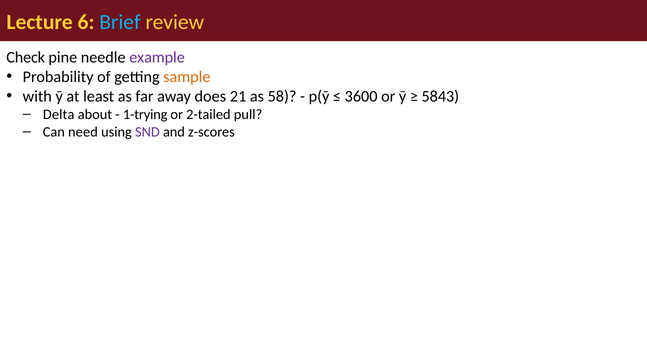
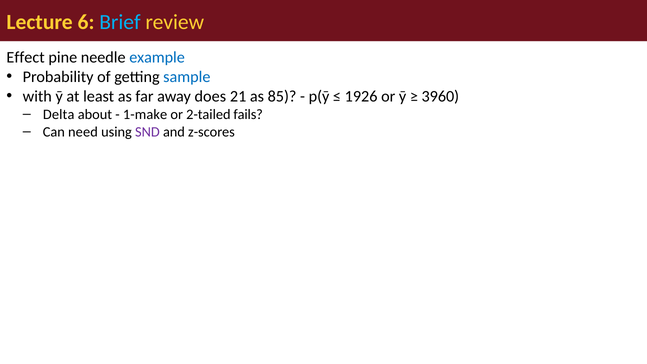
Check: Check -> Effect
example colour: purple -> blue
sample colour: orange -> blue
58: 58 -> 85
3600: 3600 -> 1926
5843: 5843 -> 3960
1-trying: 1-trying -> 1-make
pull: pull -> fails
